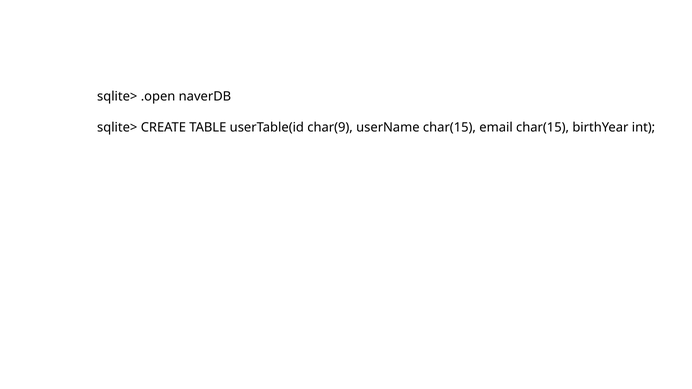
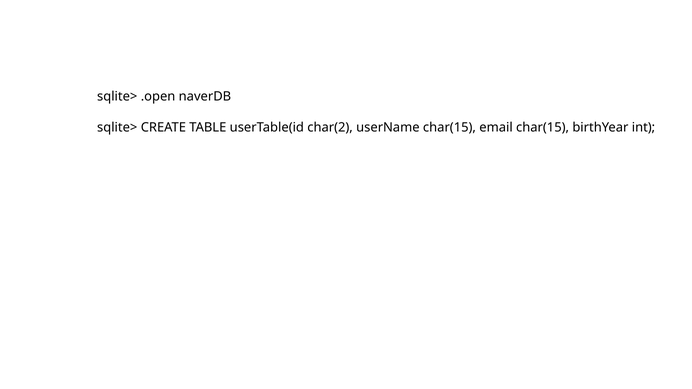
char(9: char(9 -> char(2
